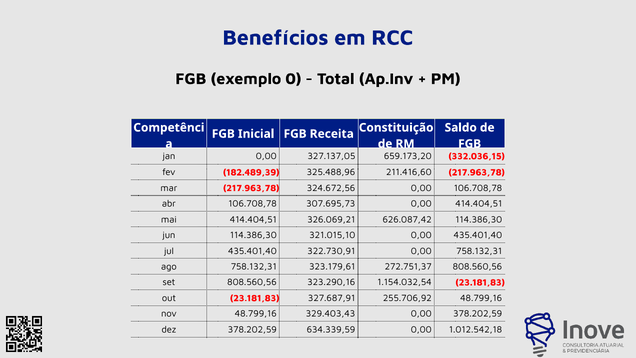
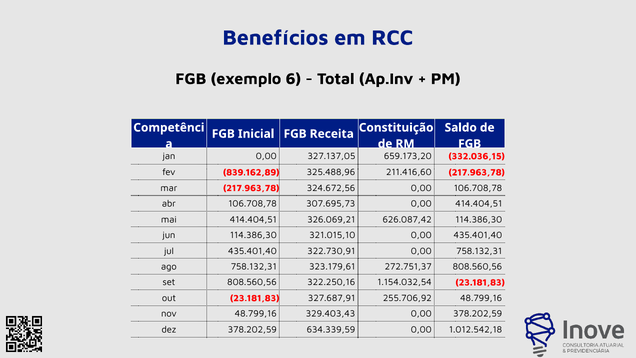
0: 0 -> 6
182.489,39: 182.489,39 -> 839.162,89
323.290,16: 323.290,16 -> 322.250,16
